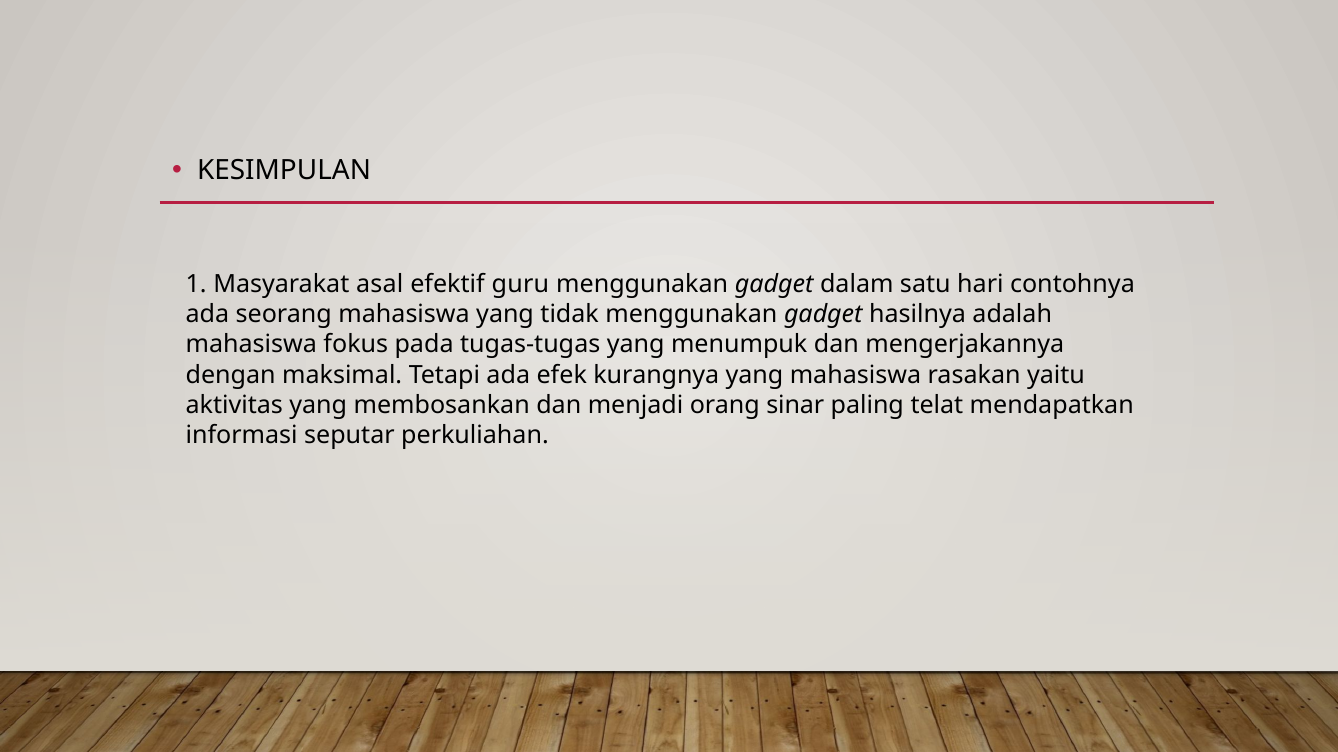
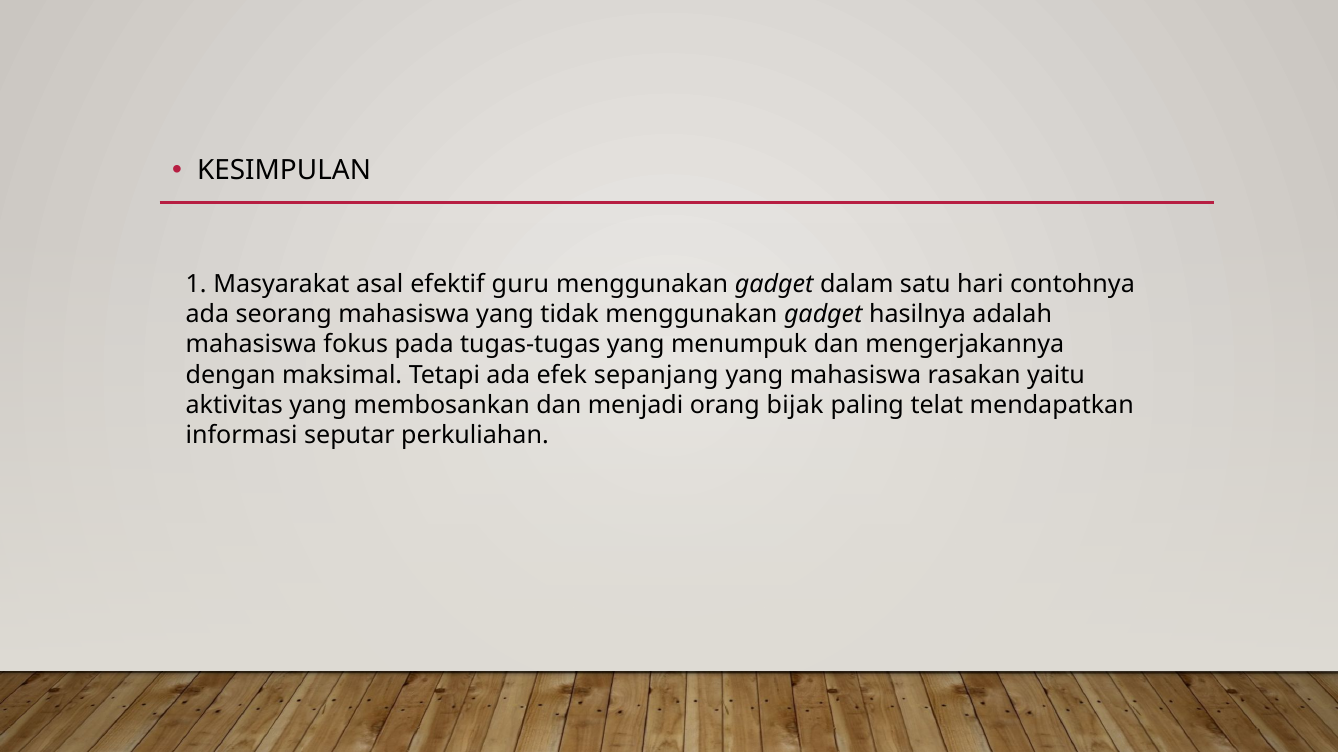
kurangnya: kurangnya -> sepanjang
sinar: sinar -> bijak
